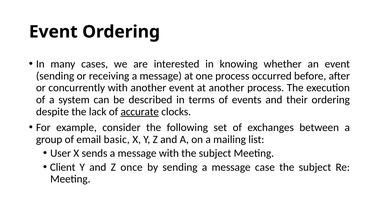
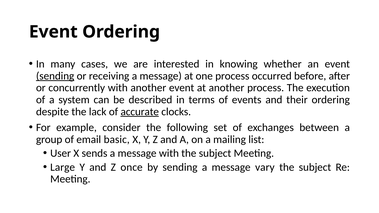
sending at (55, 76) underline: none -> present
Client: Client -> Large
case: case -> vary
